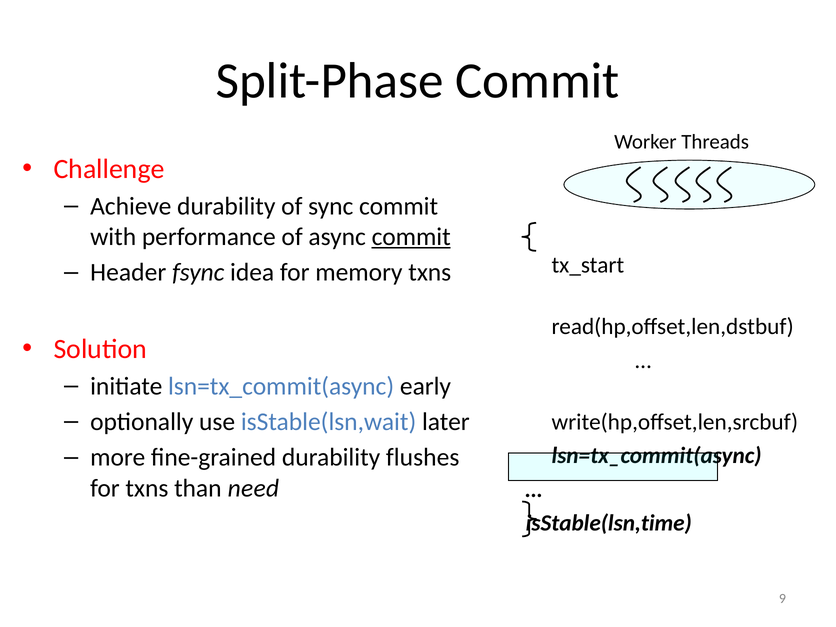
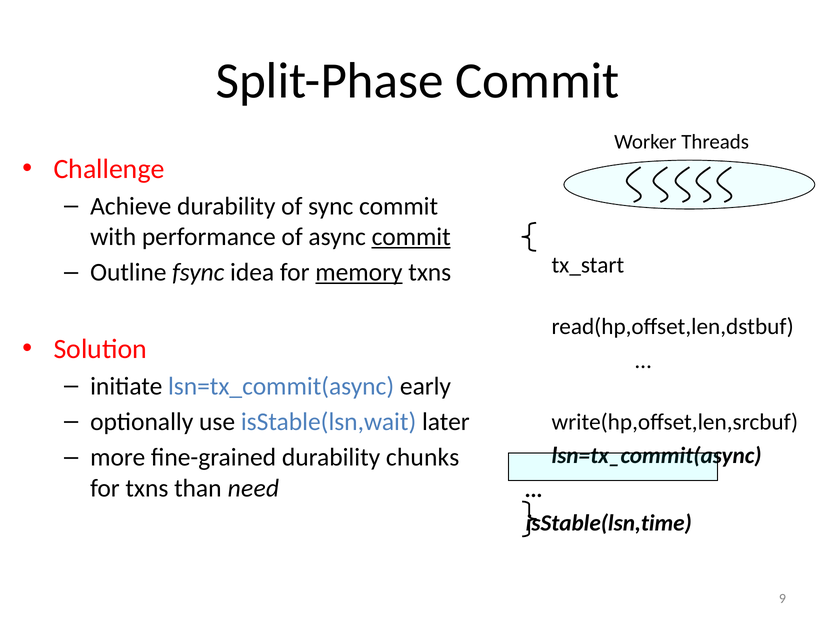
Header: Header -> Outline
memory underline: none -> present
flushes: flushes -> chunks
